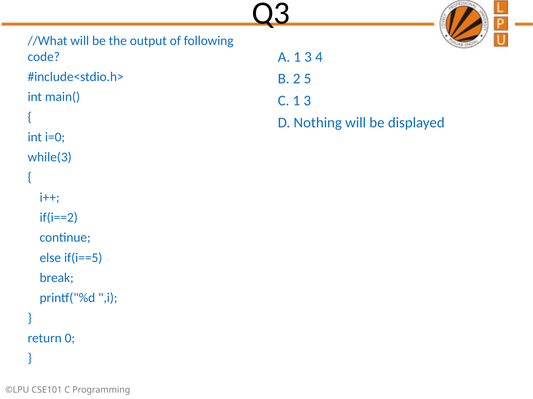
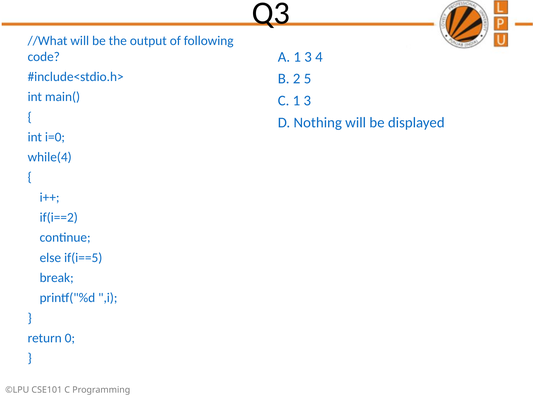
while(3: while(3 -> while(4
